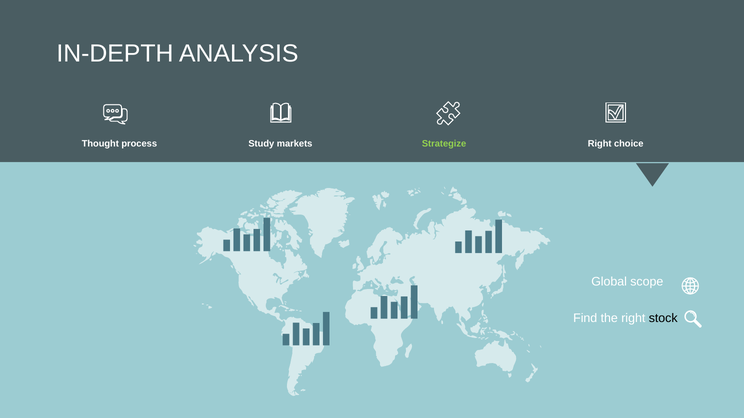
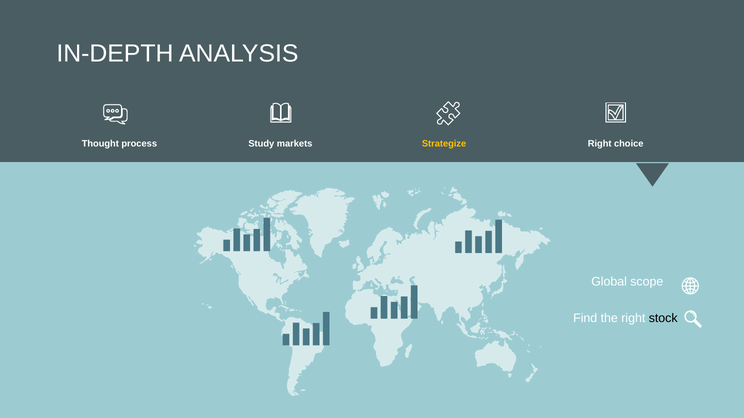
Strategize colour: light green -> yellow
